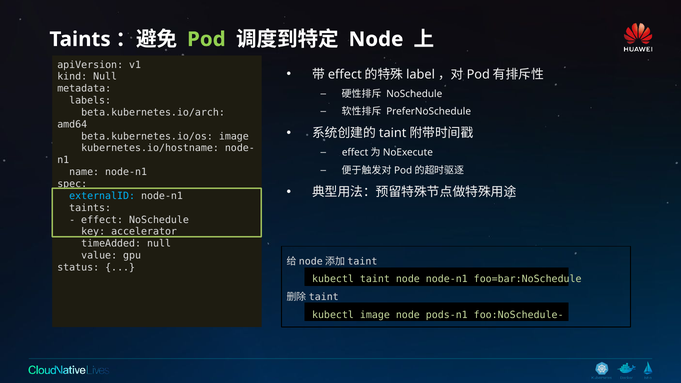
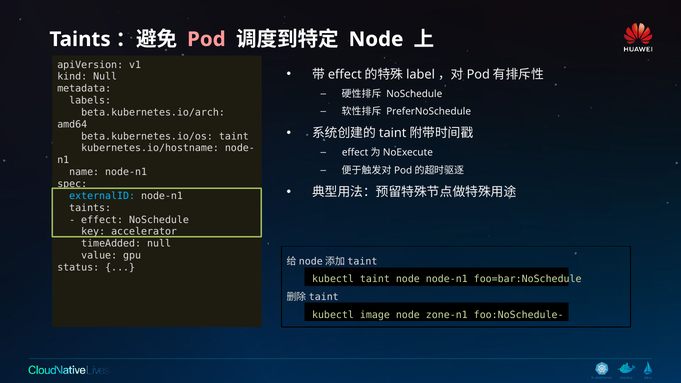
Pod colour: light green -> pink
beta.kubernetes.io/os image: image -> taint
pods-n1: pods-n1 -> zone-n1
